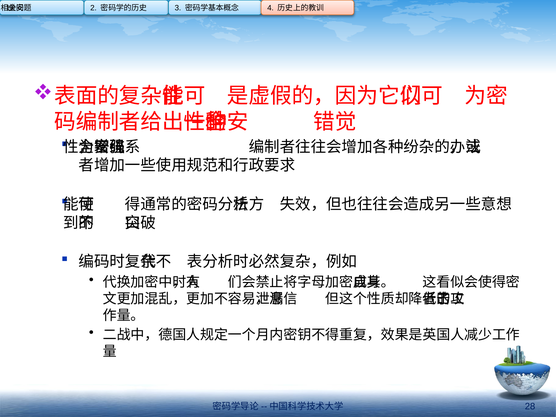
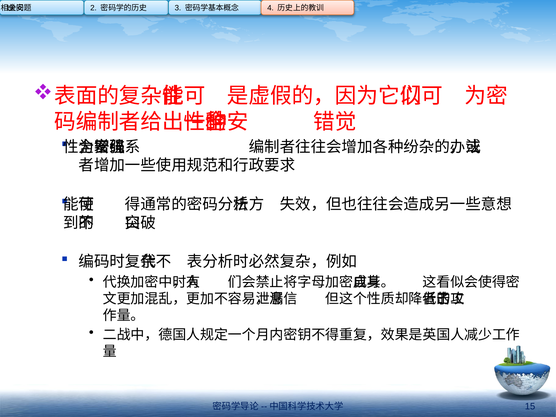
28: 28 -> 15
